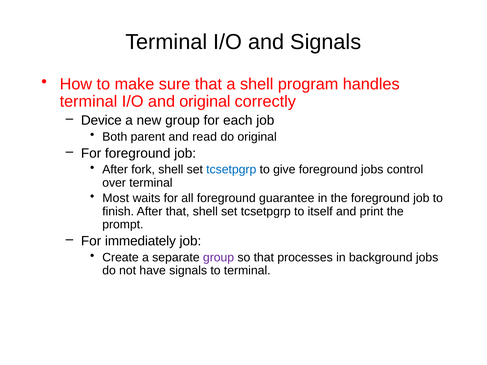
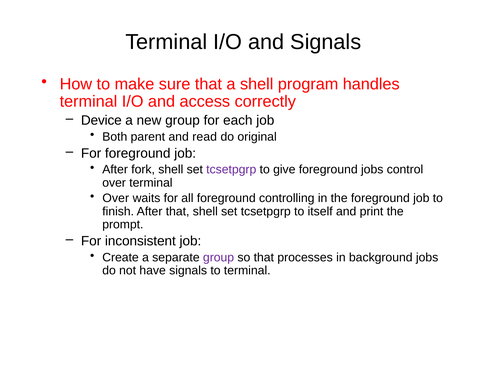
and original: original -> access
tcsetpgrp at (231, 170) colour: blue -> purple
Most at (116, 198): Most -> Over
guarantee: guarantee -> controlling
immediately: immediately -> inconsistent
